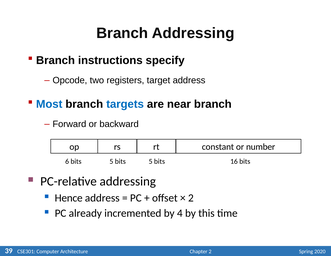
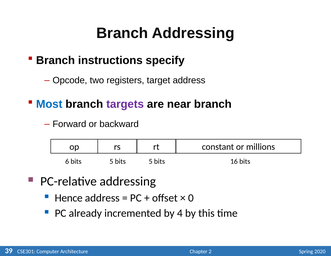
targets colour: blue -> purple
number: number -> millions
2 at (191, 198): 2 -> 0
